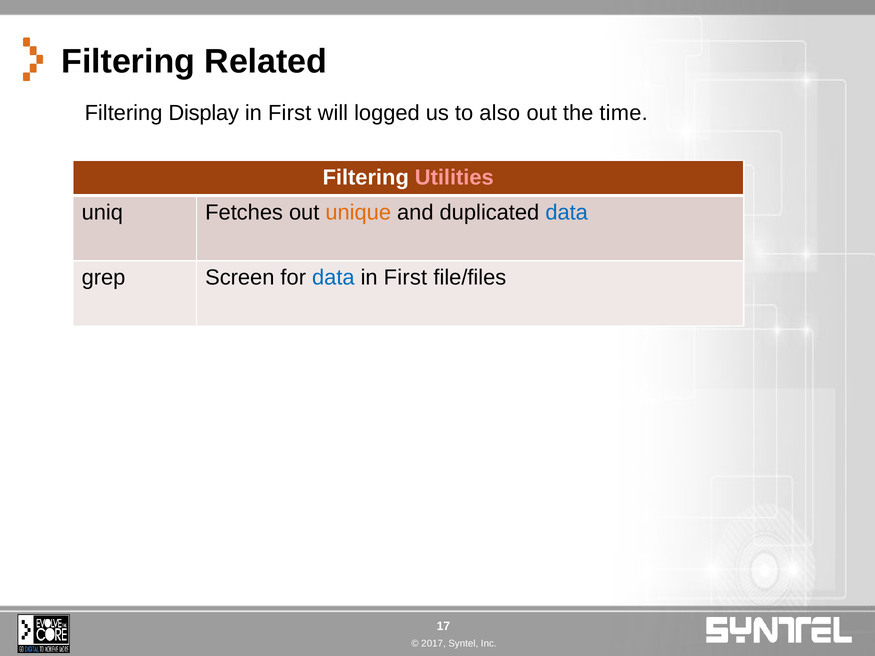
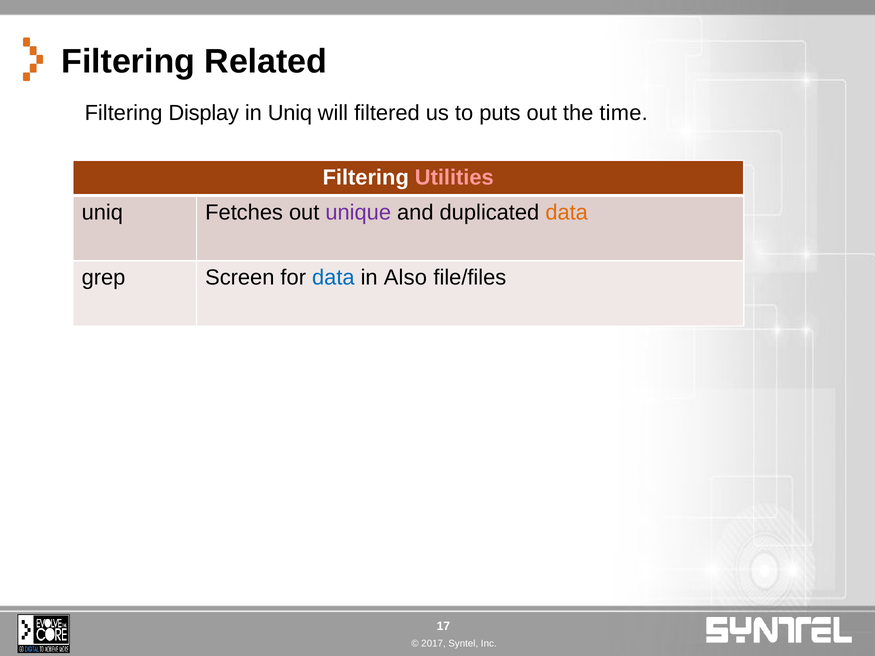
First at (290, 113): First -> Uniq
logged: logged -> filtered
also: also -> puts
unique colour: orange -> purple
data at (567, 212) colour: blue -> orange
First at (405, 278): First -> Also
